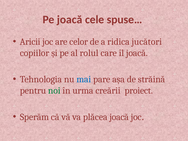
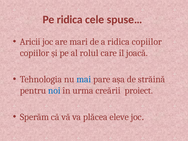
Pe joacă: joacă -> ridica
celor: celor -> mari
ridica jucători: jucători -> copiilor
noi colour: green -> blue
plăcea joacă: joacă -> eleve
